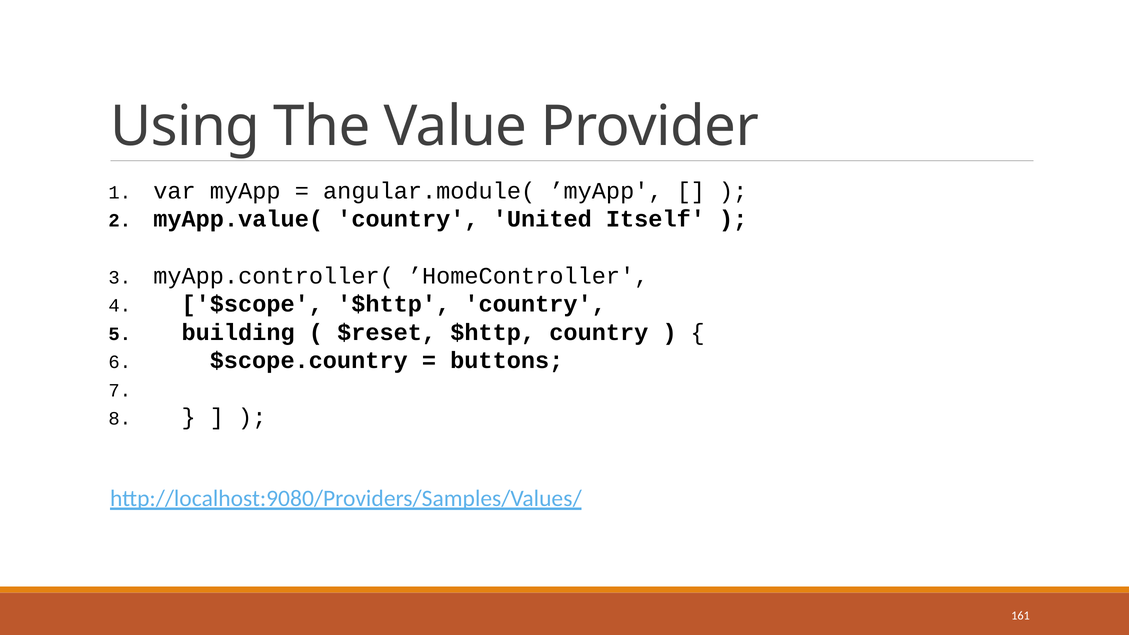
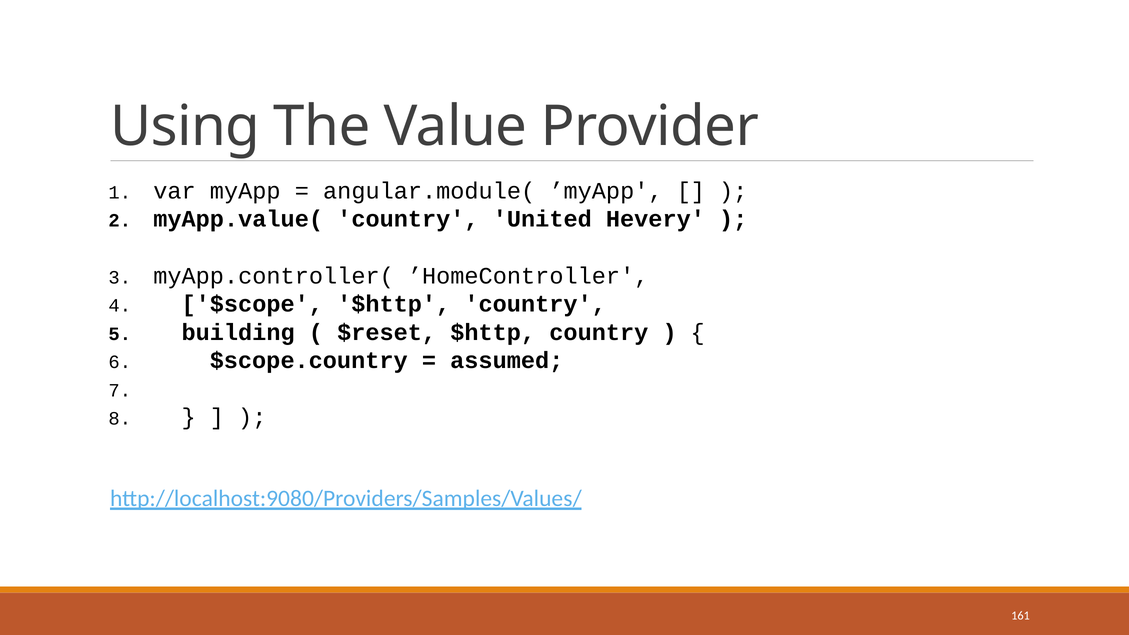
Itself: Itself -> Hevery
buttons: buttons -> assumed
